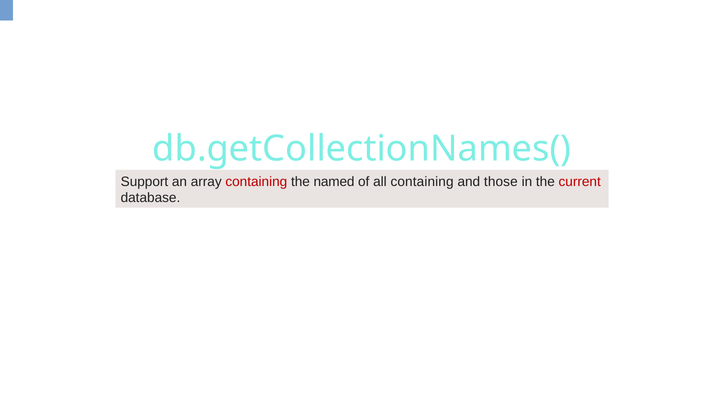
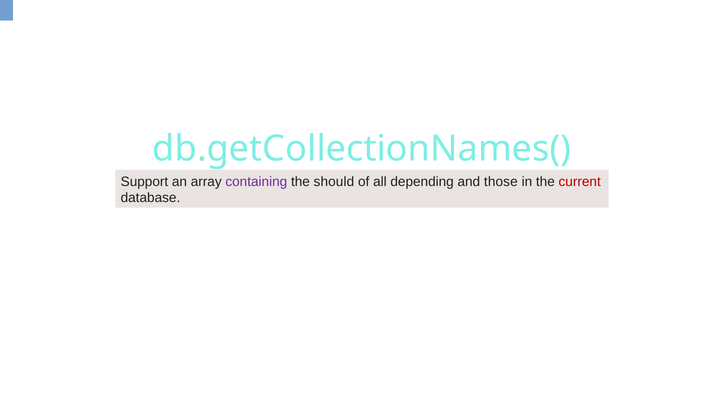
containing at (256, 182) colour: red -> purple
named: named -> should
all containing: containing -> depending
